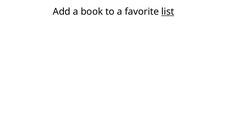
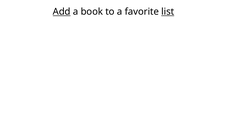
Add underline: none -> present
